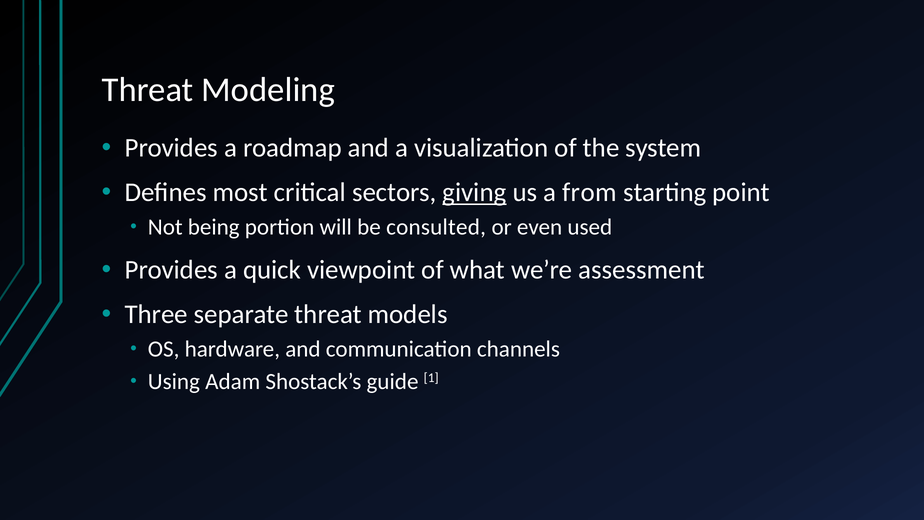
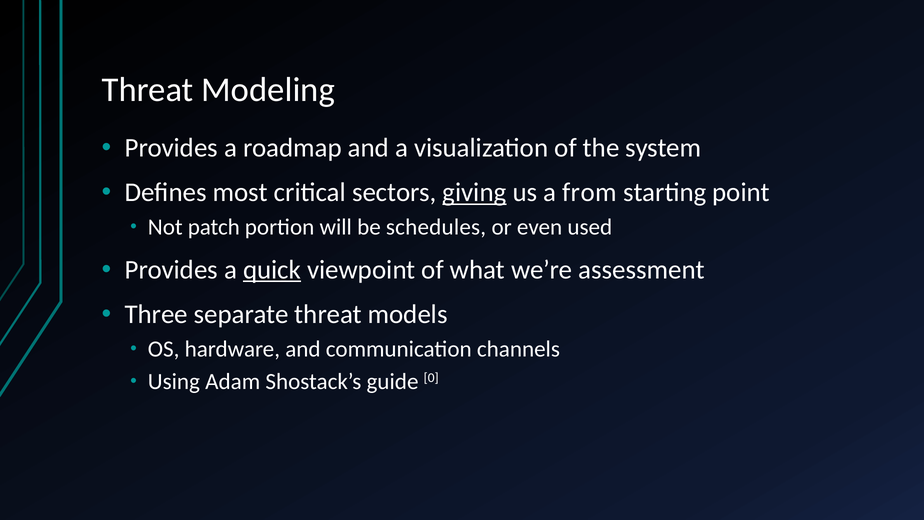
being: being -> patch
consulted: consulted -> schedules
quick underline: none -> present
1: 1 -> 0
